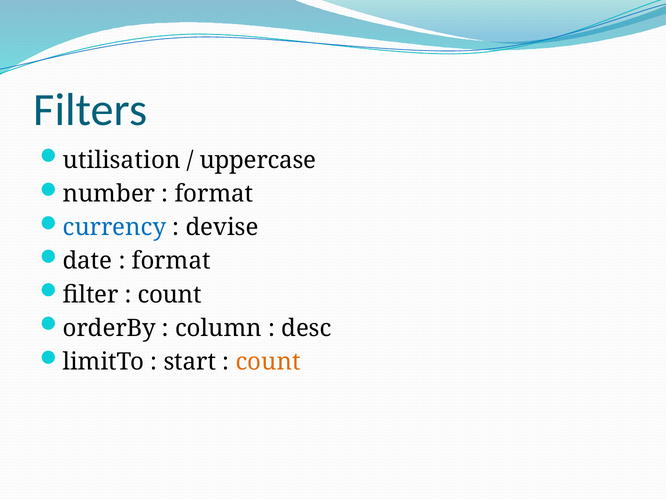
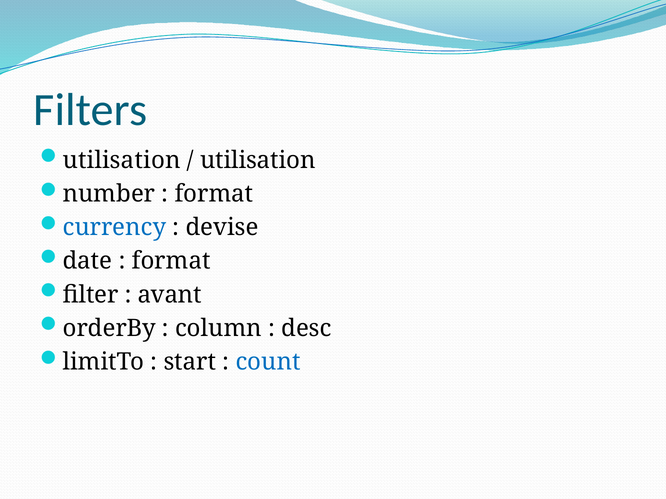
uppercase at (258, 160): uppercase -> utilisation
count at (170, 295): count -> avant
count at (268, 362) colour: orange -> blue
